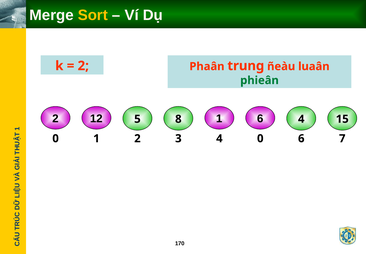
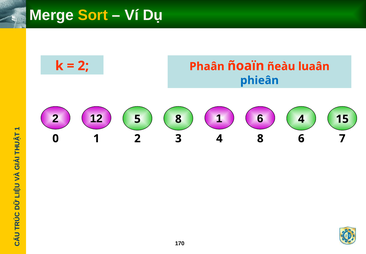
trung: trung -> ñoaïn
phieân colour: green -> blue
4 0: 0 -> 8
